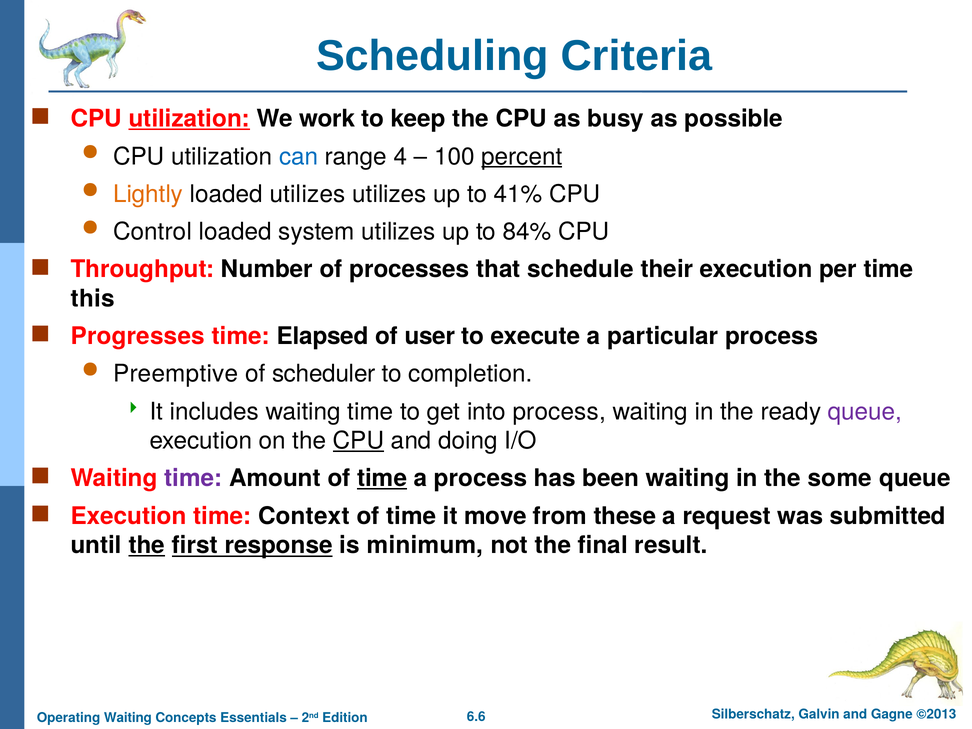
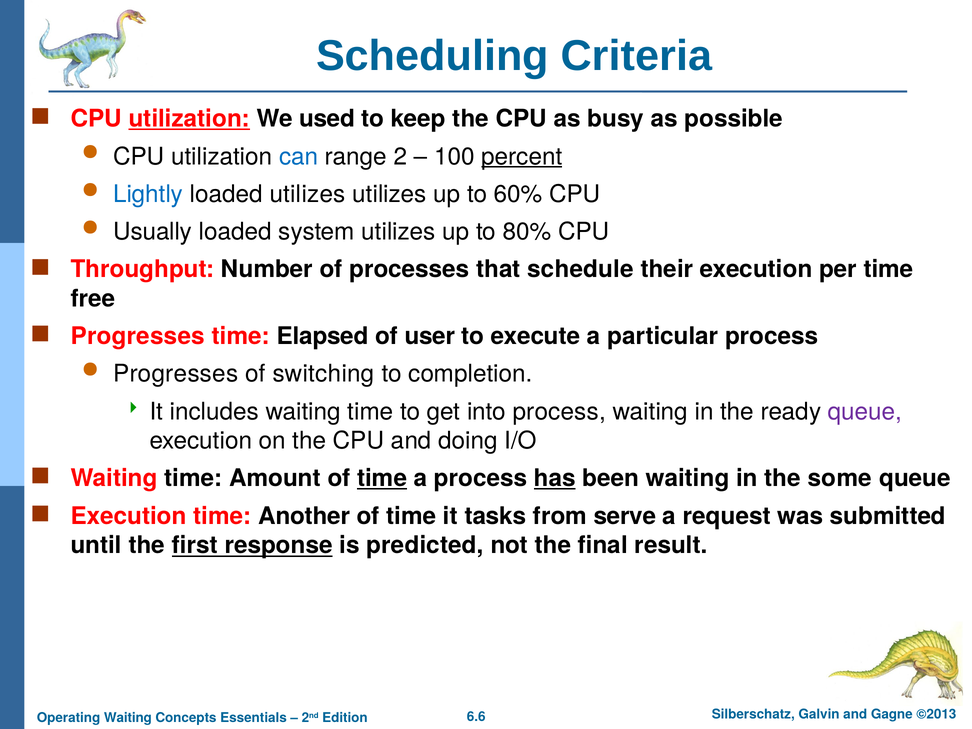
work: work -> used
4: 4 -> 2
Lightly colour: orange -> blue
41%: 41% -> 60%
Control: Control -> Usually
84%: 84% -> 80%
this: this -> free
Preemptive at (176, 374): Preemptive -> Progresses
scheduler: scheduler -> switching
CPU at (359, 441) underline: present -> none
time at (193, 478) colour: purple -> black
has underline: none -> present
Context: Context -> Another
move: move -> tasks
these: these -> serve
the at (147, 545) underline: present -> none
minimum: minimum -> predicted
